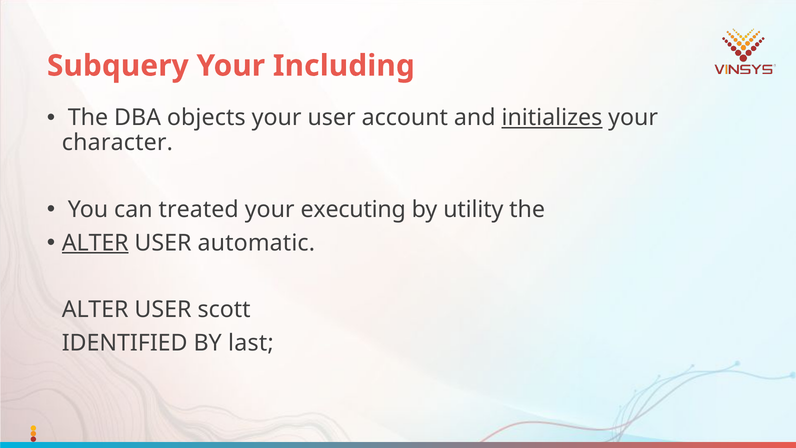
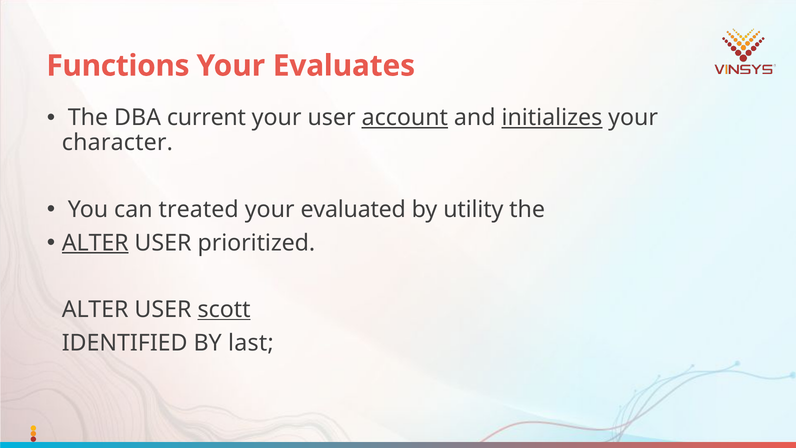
Subquery: Subquery -> Functions
Including: Including -> Evaluates
objects: objects -> current
account underline: none -> present
executing: executing -> evaluated
automatic: automatic -> prioritized
scott underline: none -> present
